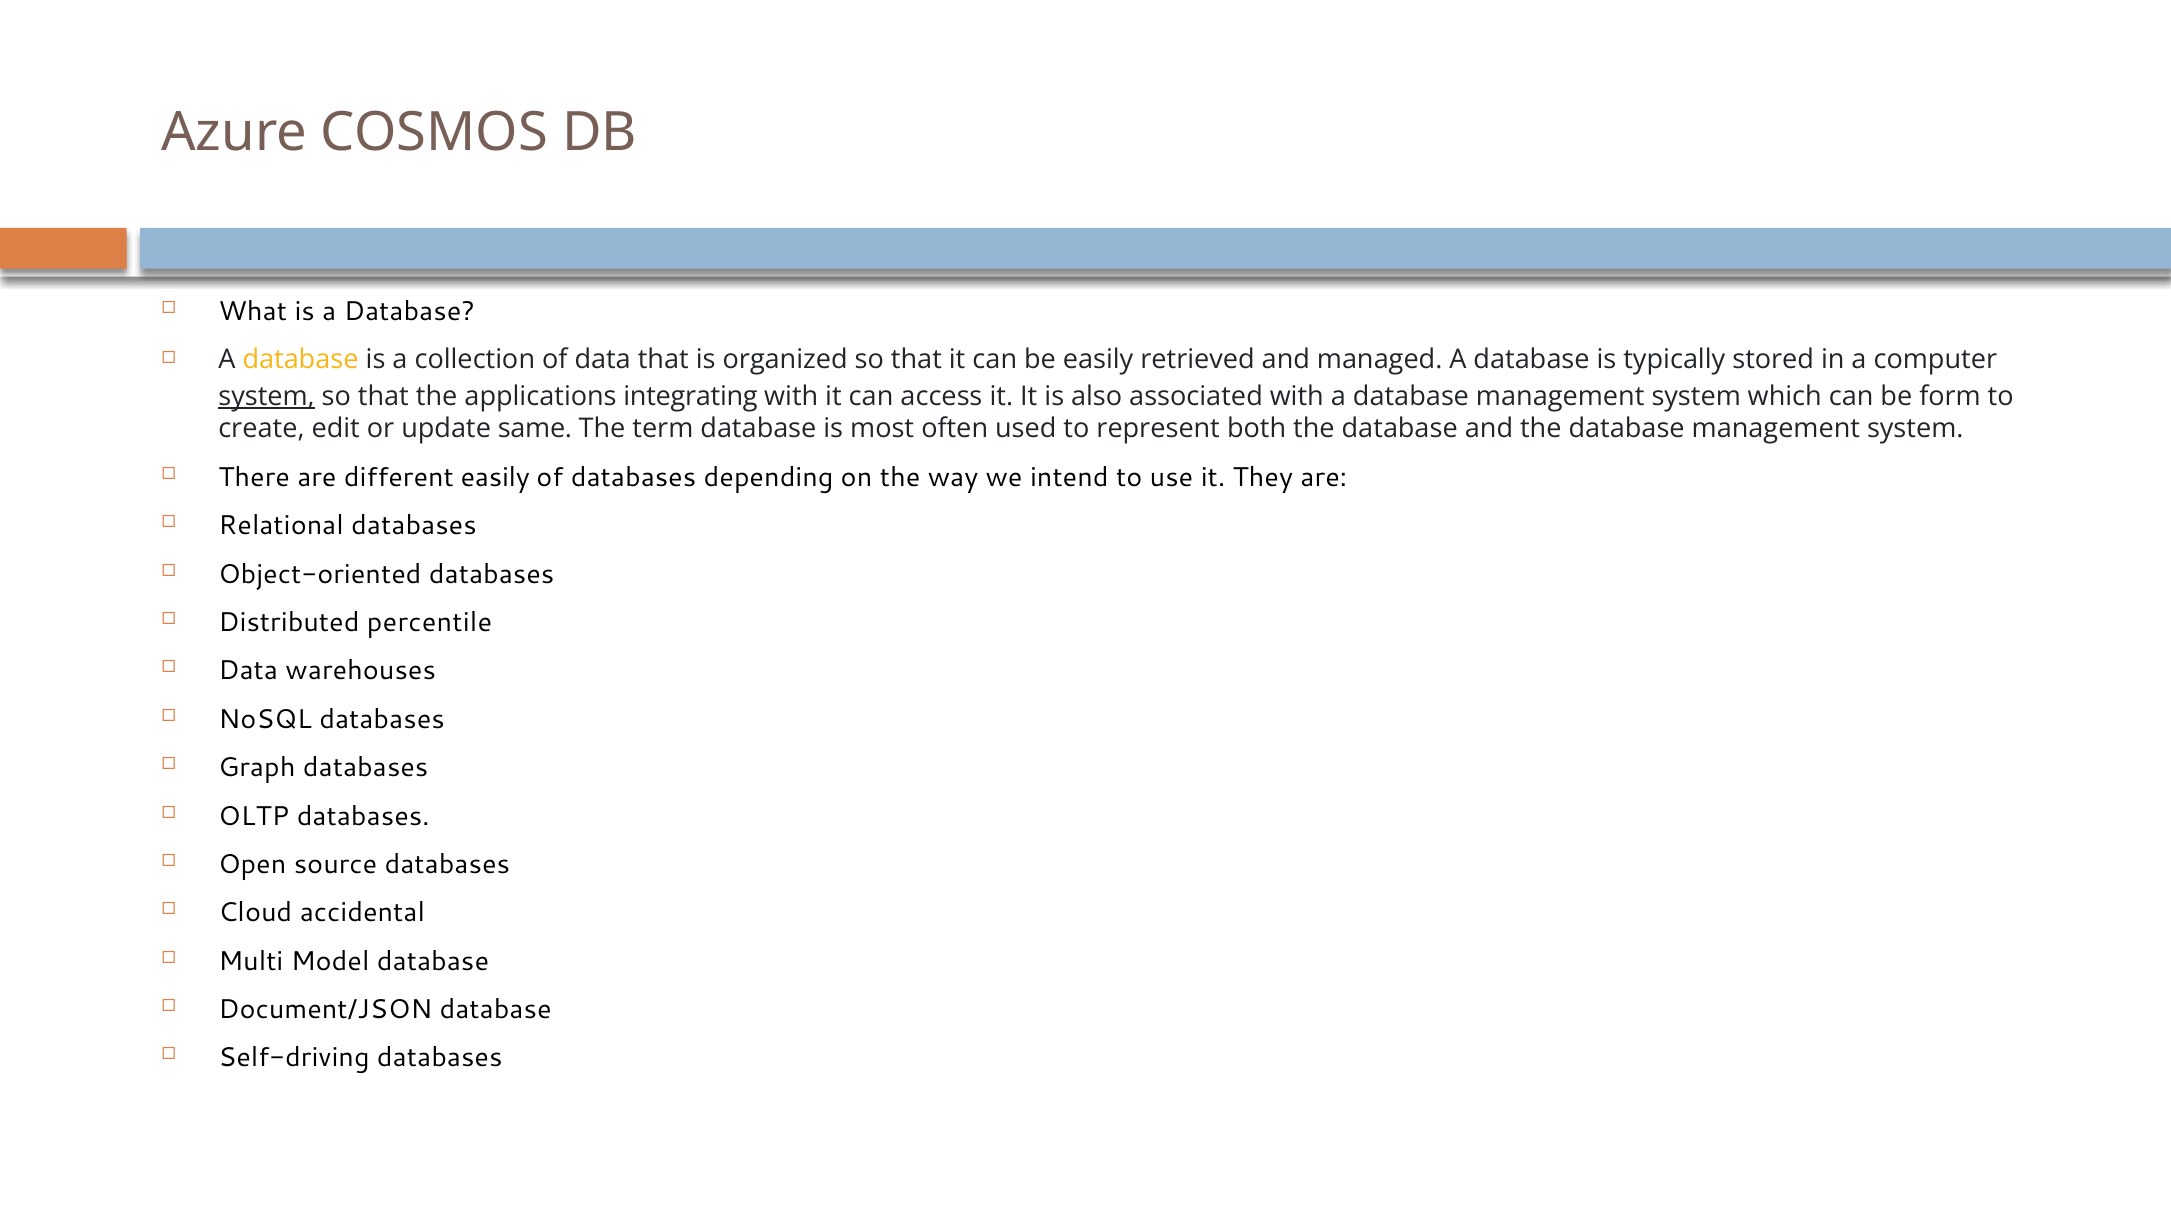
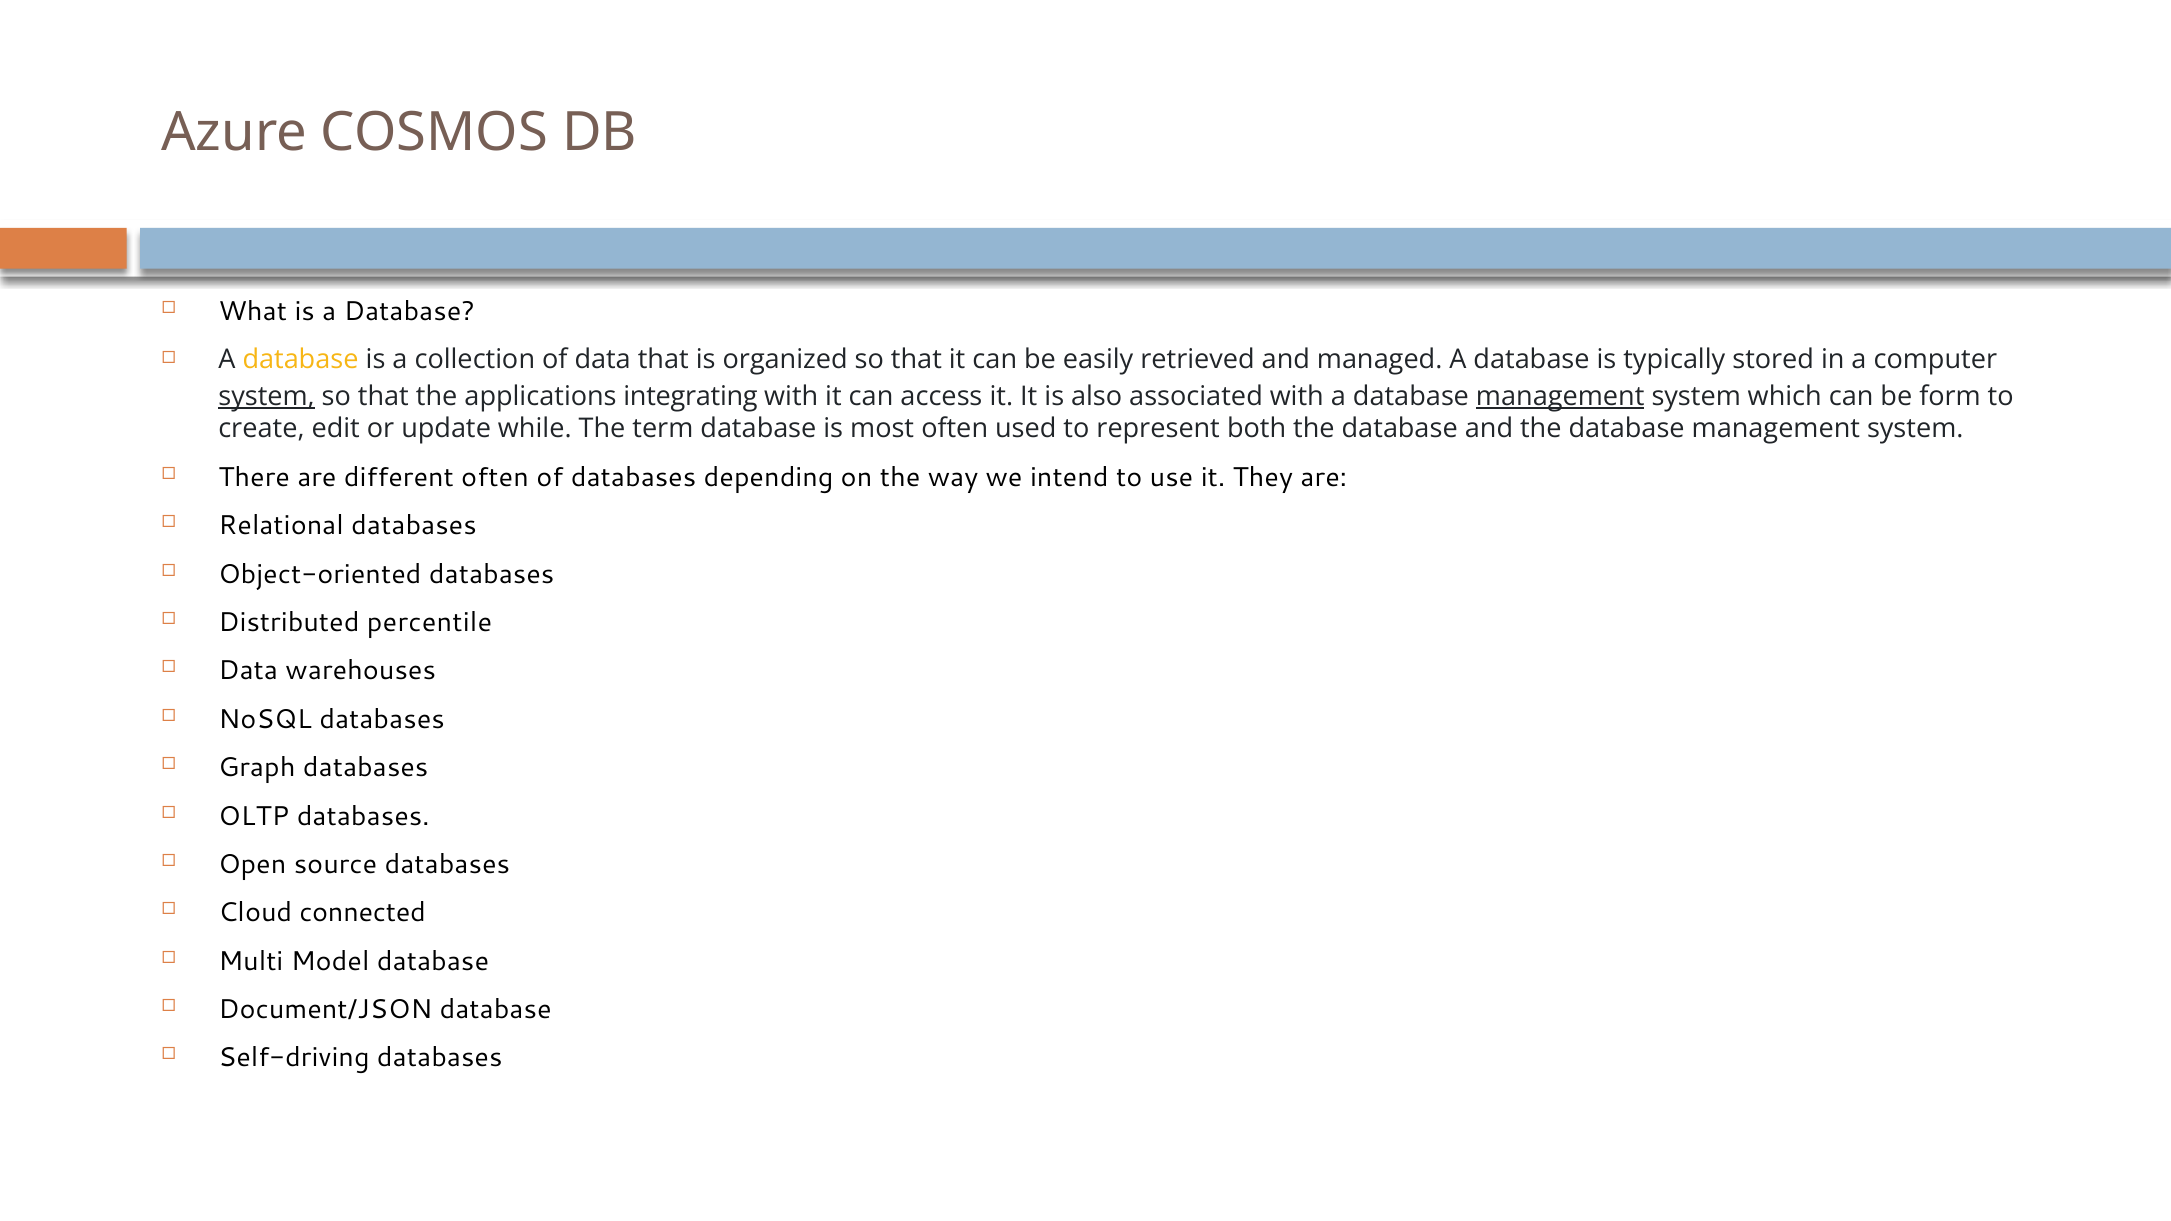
management at (1560, 396) underline: none -> present
same: same -> while
different easily: easily -> often
accidental: accidental -> connected
